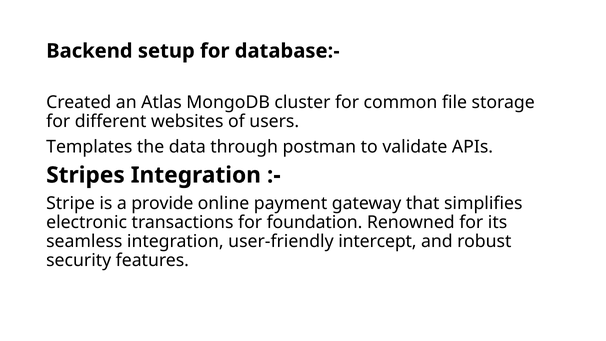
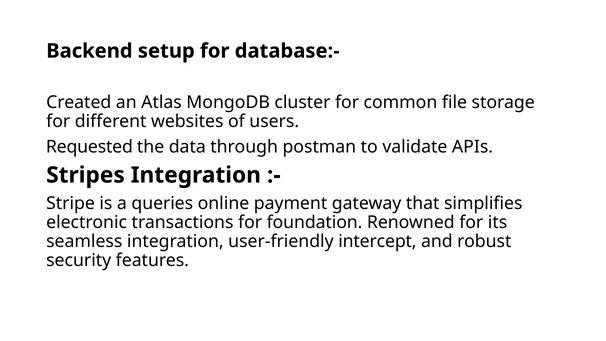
Templates: Templates -> Requested
provide: provide -> queries
